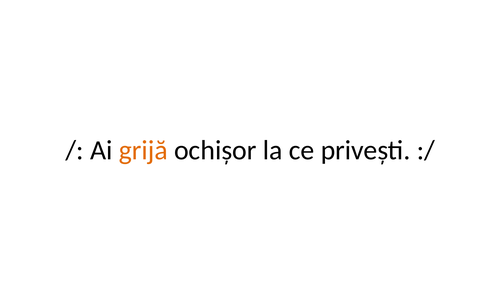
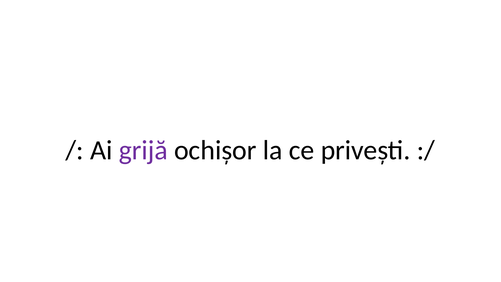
grijă colour: orange -> purple
